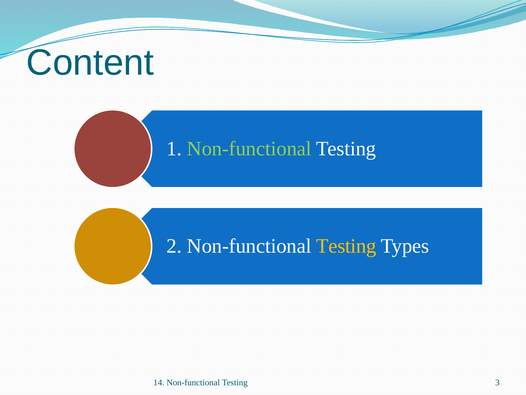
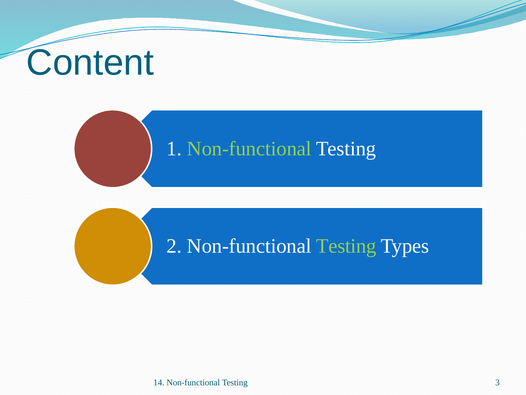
Testing at (346, 246) colour: yellow -> light green
